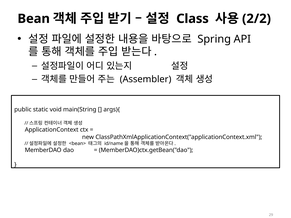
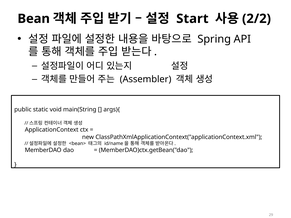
Class: Class -> Start
